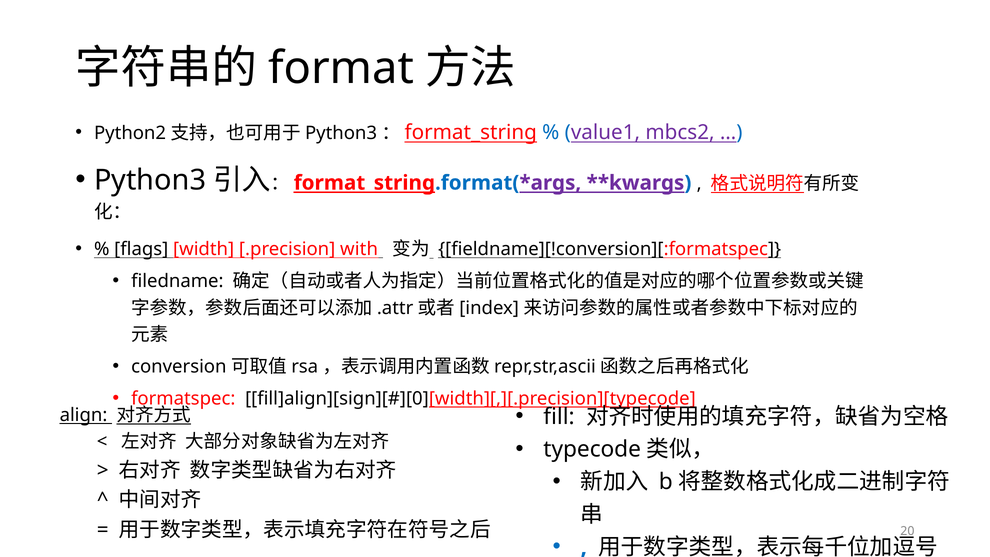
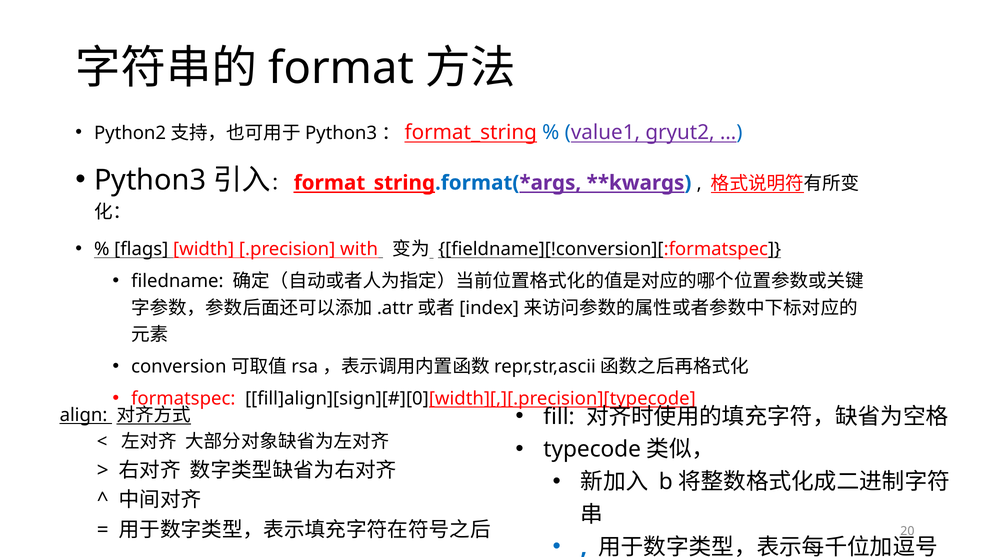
mbcs2: mbcs2 -> gryut2
